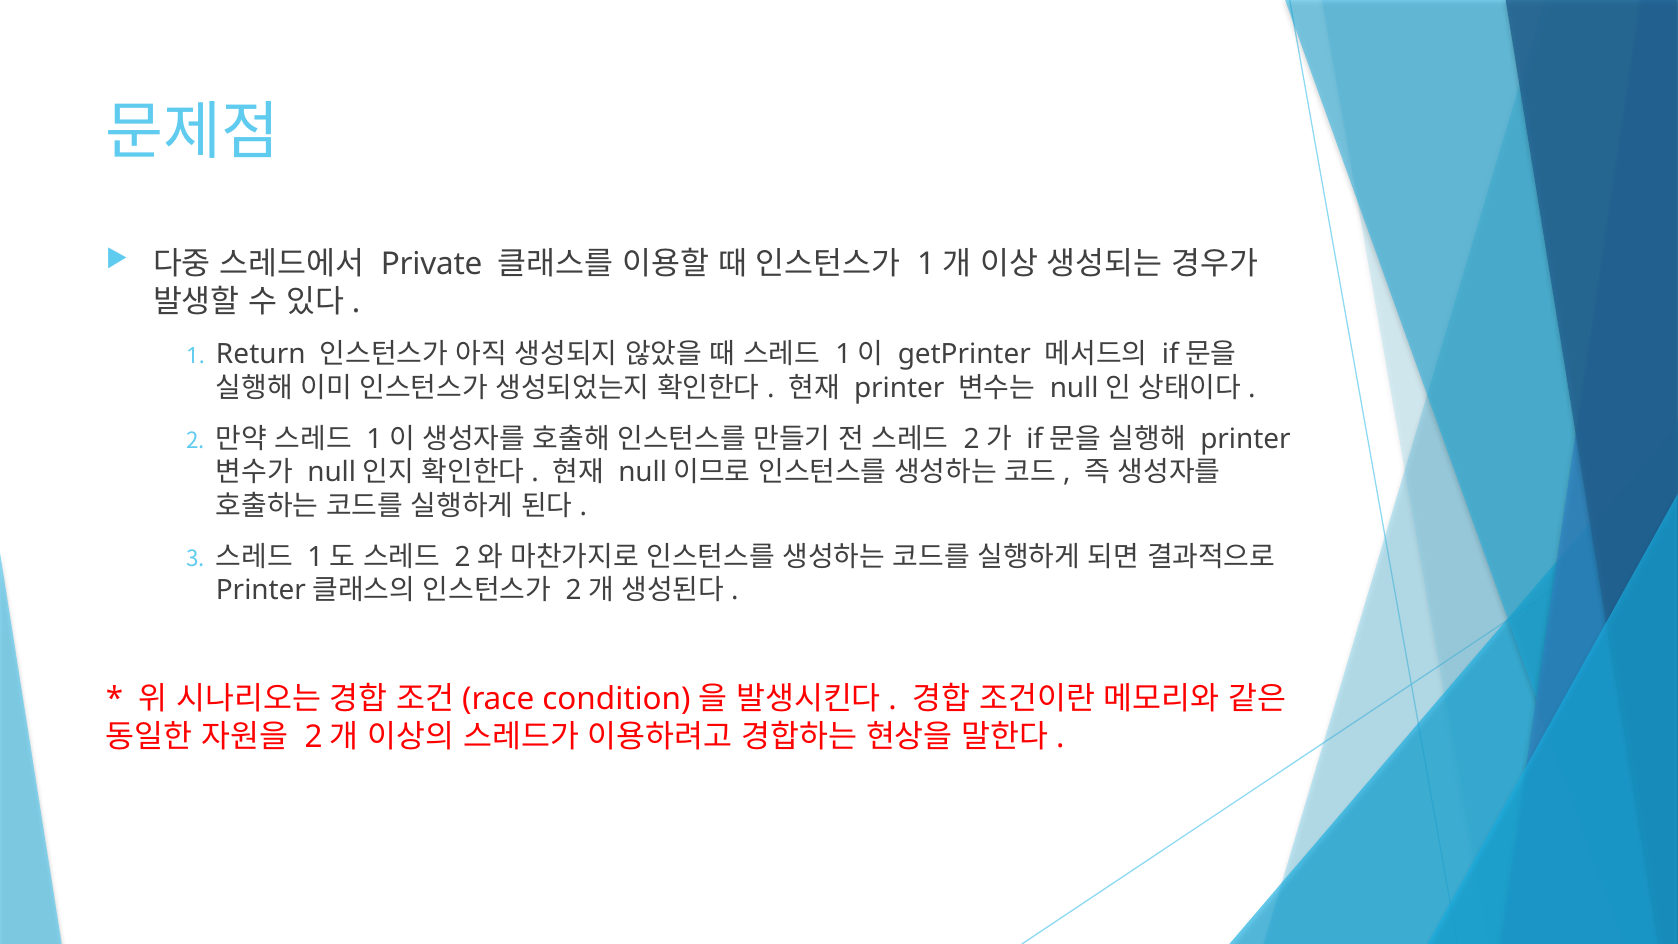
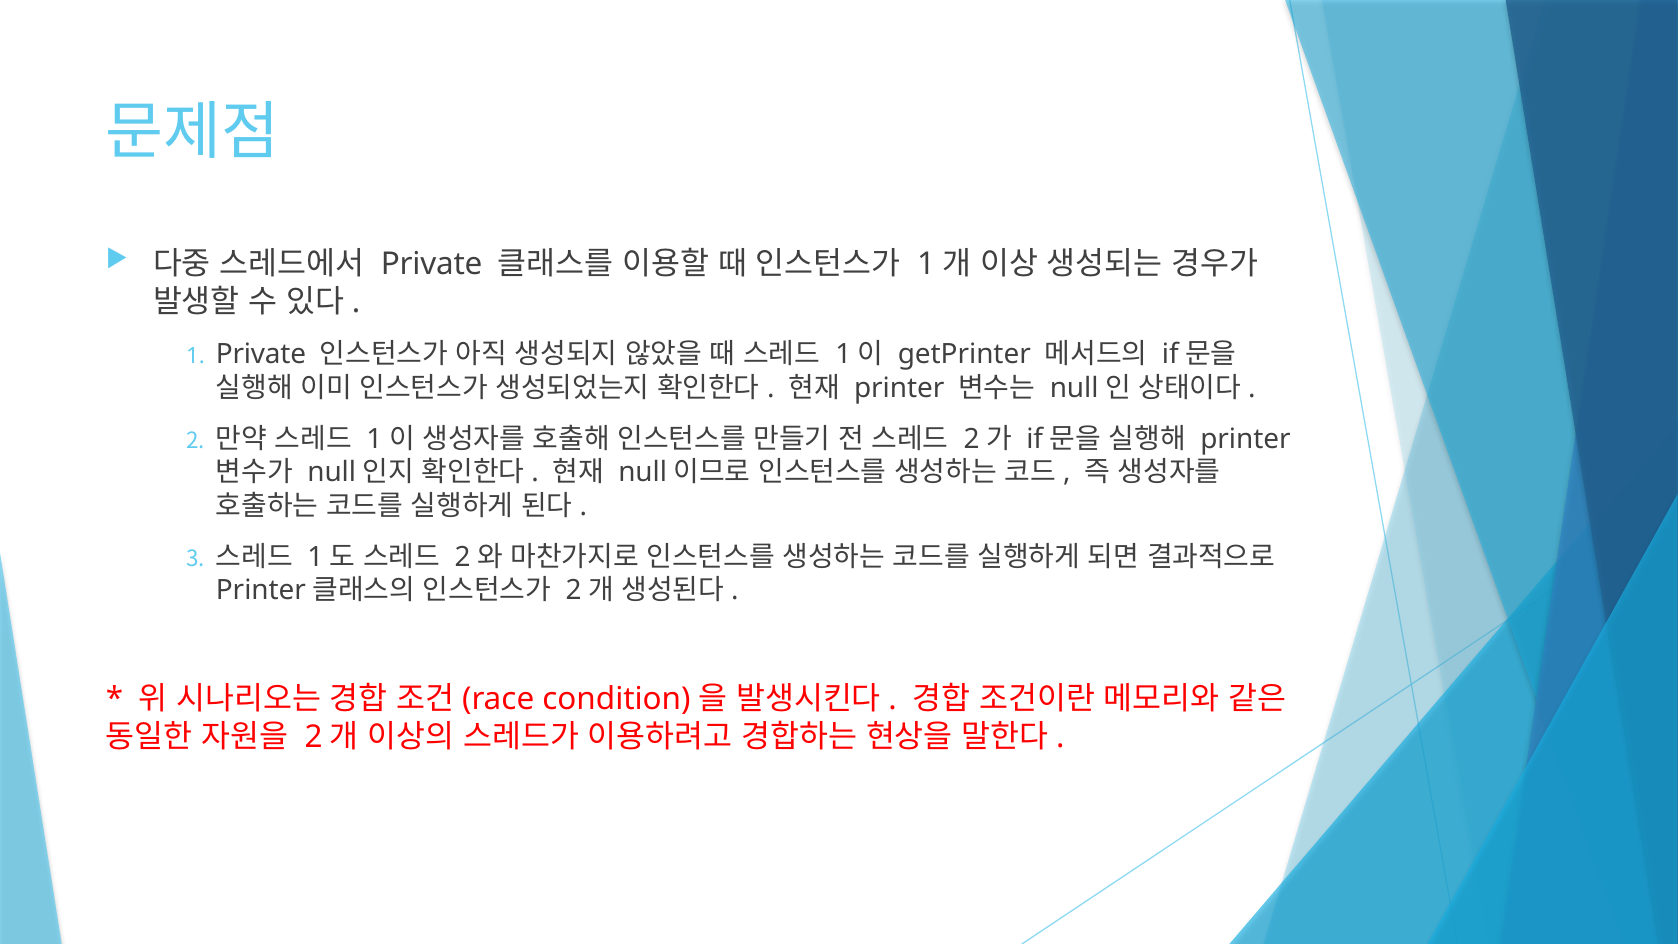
Return at (261, 355): Return -> Private
